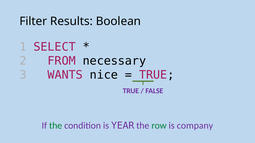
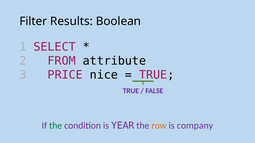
necessary: necessary -> attribute
WANTS: WANTS -> PRICE
row colour: green -> orange
